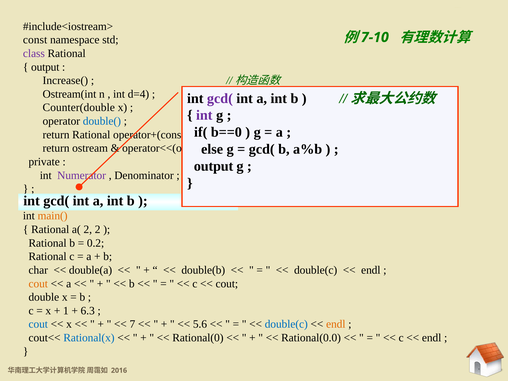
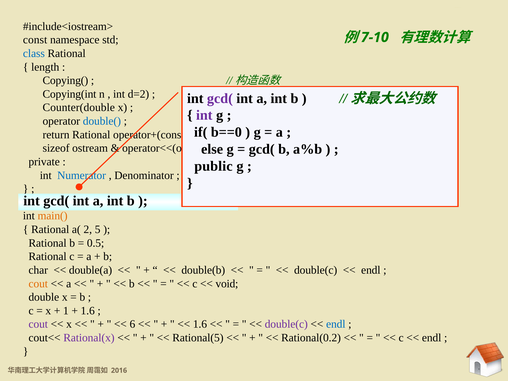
class colour: purple -> blue
output at (45, 67): output -> length
Increase(: Increase( -> Copying(
Ostream(int: Ostream(int -> Copying(int
d=4: d=4 -> d=2
return at (56, 148): return -> sizeof
output at (214, 166): output -> public
Numerator colour: purple -> blue
2 2: 2 -> 5
0.2: 0.2 -> 0.5
cout at (227, 284): cout -> void
6.3 at (88, 311): 6.3 -> 1.6
cout at (38, 324) colour: blue -> purple
7 at (132, 324): 7 -> 6
5.6 at (200, 324): 5.6 -> 1.6
double(c at (286, 324) colour: blue -> purple
endl at (336, 324) colour: orange -> blue
Rational(x colour: blue -> purple
Rational(0: Rational(0 -> Rational(5
Rational(0.0: Rational(0.0 -> Rational(0.2
